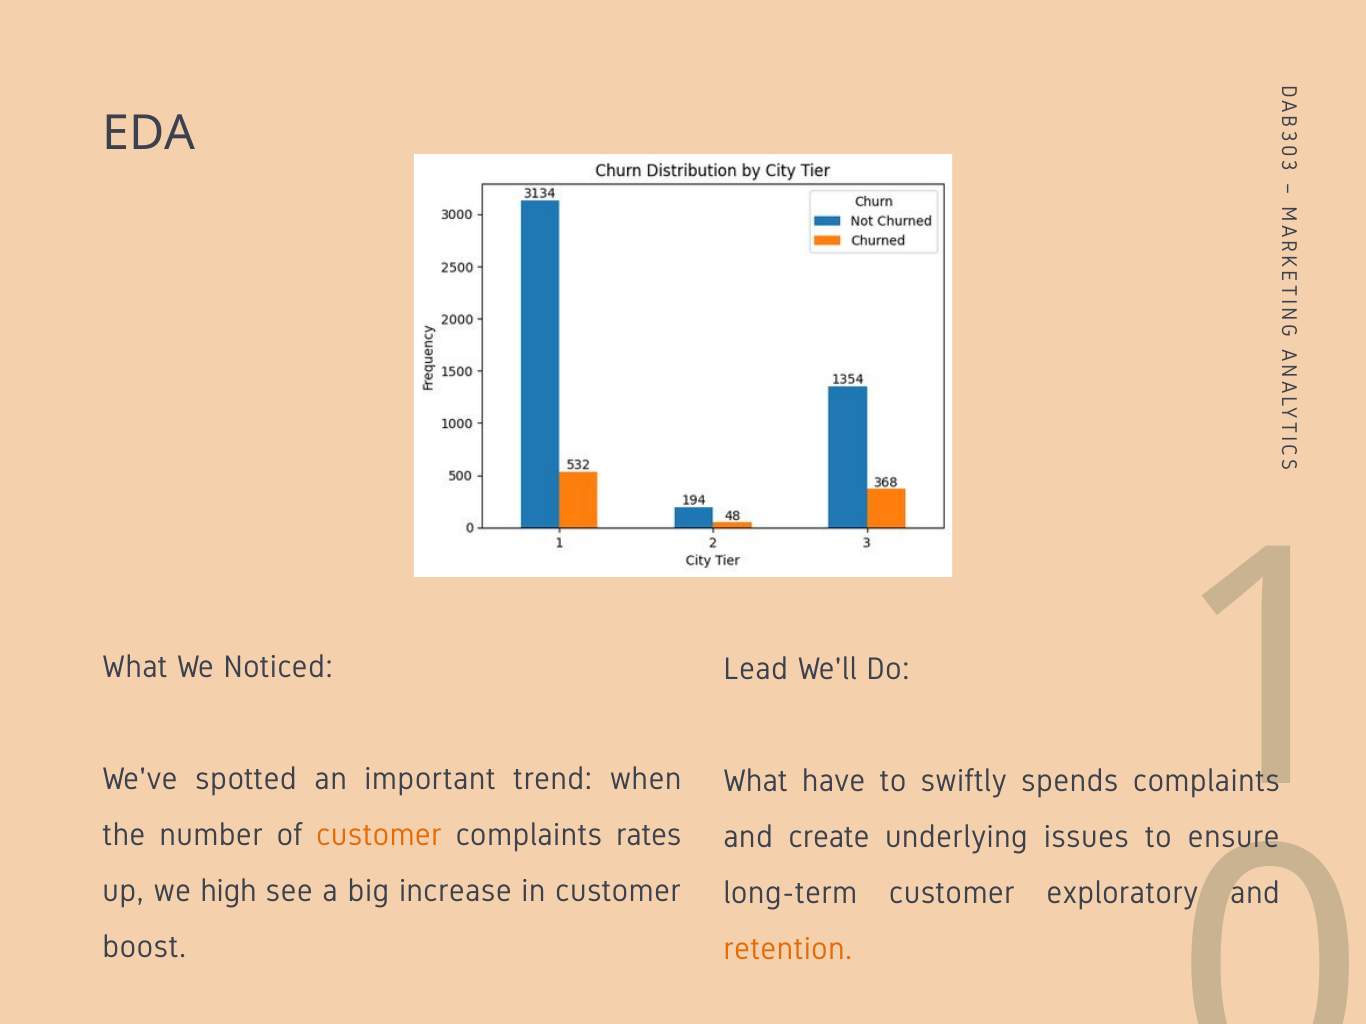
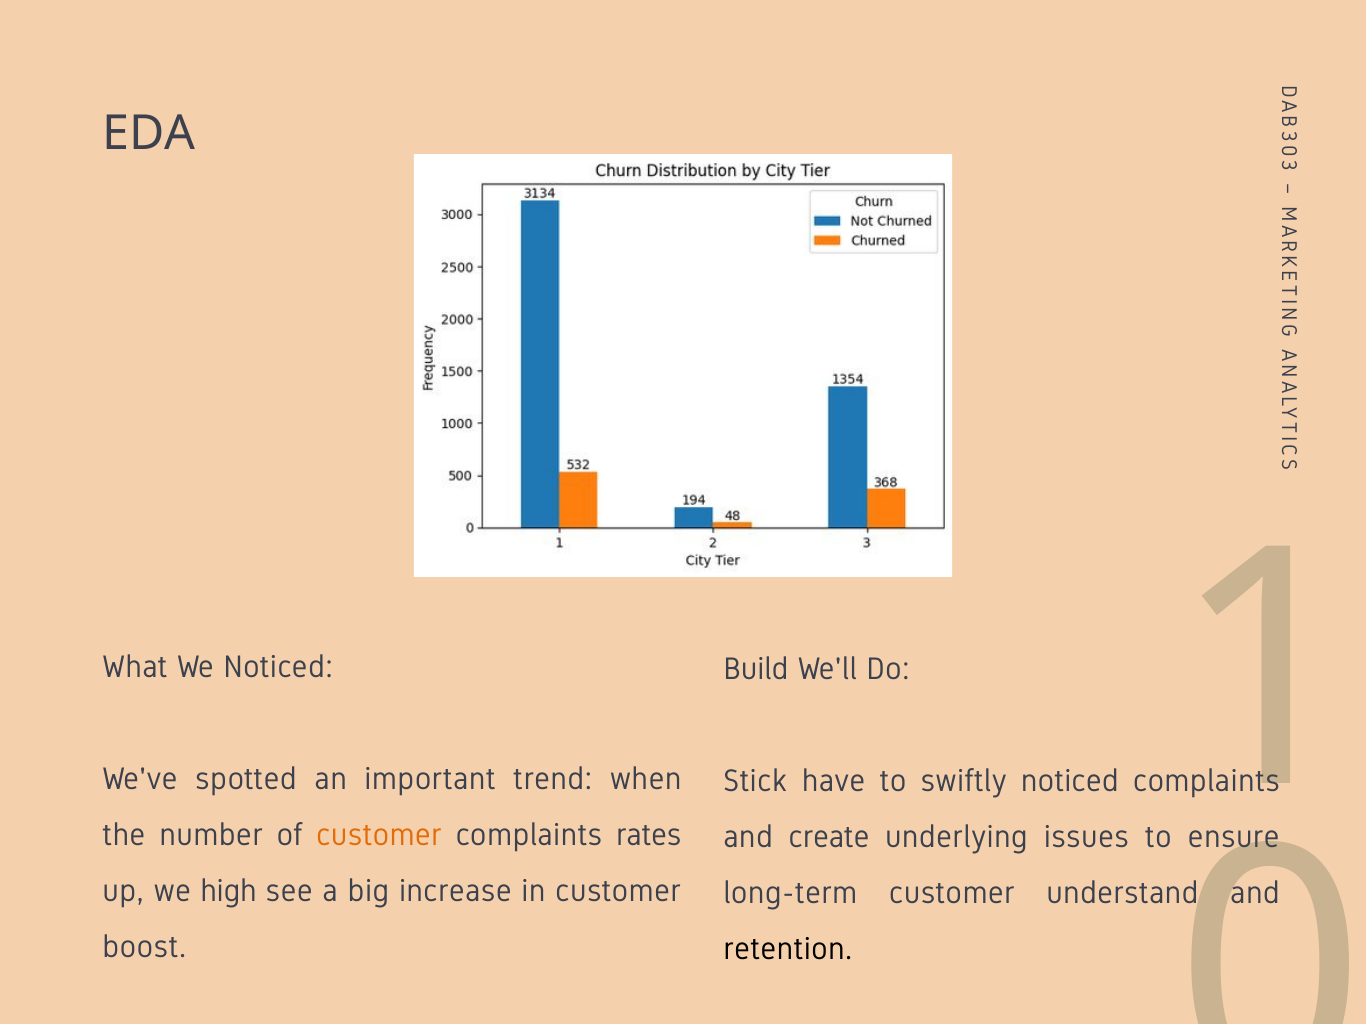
Lead: Lead -> Build
What at (756, 781): What -> Stick
swiftly spends: spends -> noticed
exploratory: exploratory -> understand
retention colour: orange -> black
